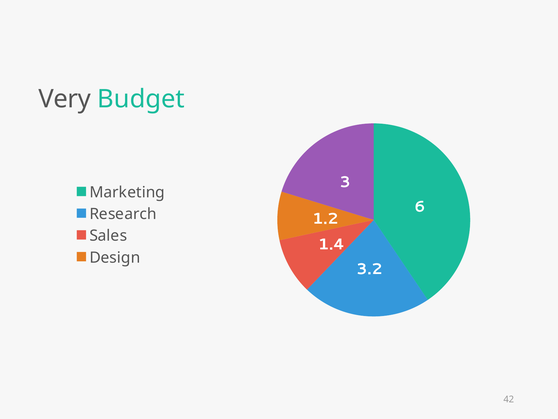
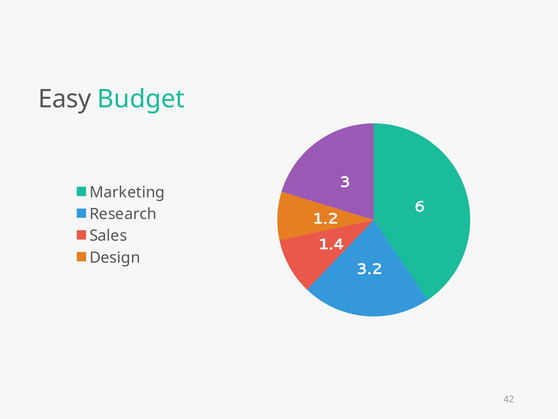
Very: Very -> Easy
